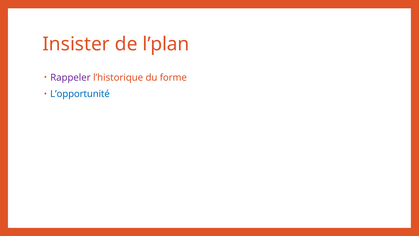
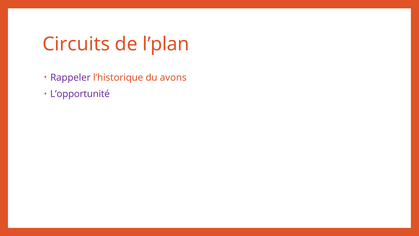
Insister: Insister -> Circuits
forme: forme -> avons
L’opportunité colour: blue -> purple
